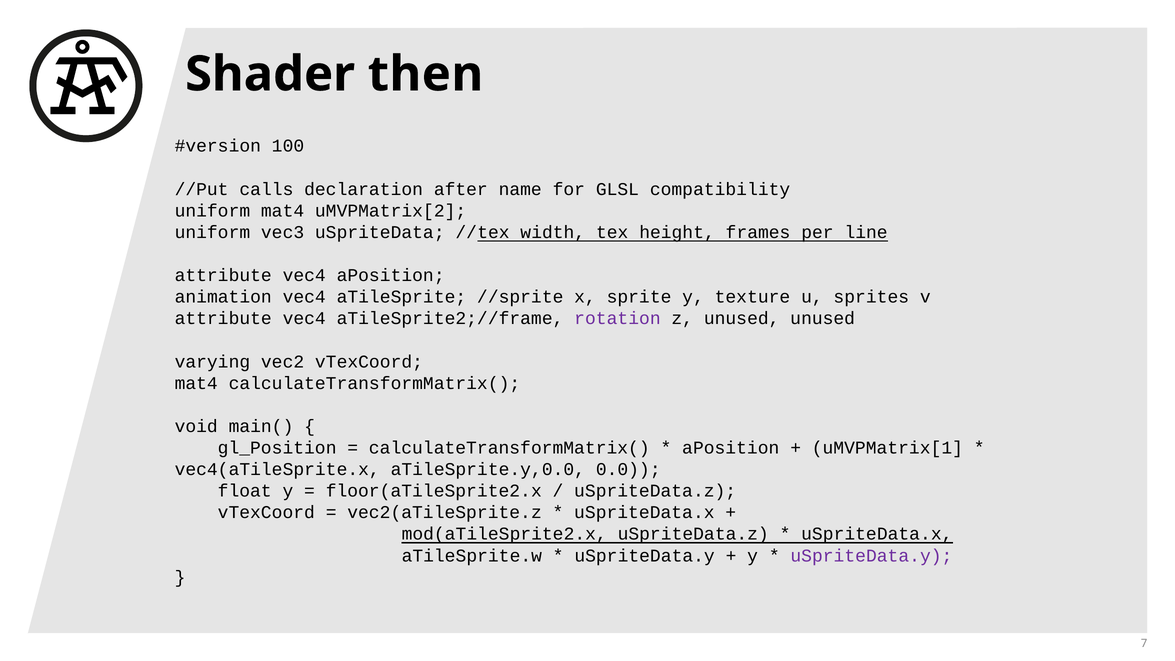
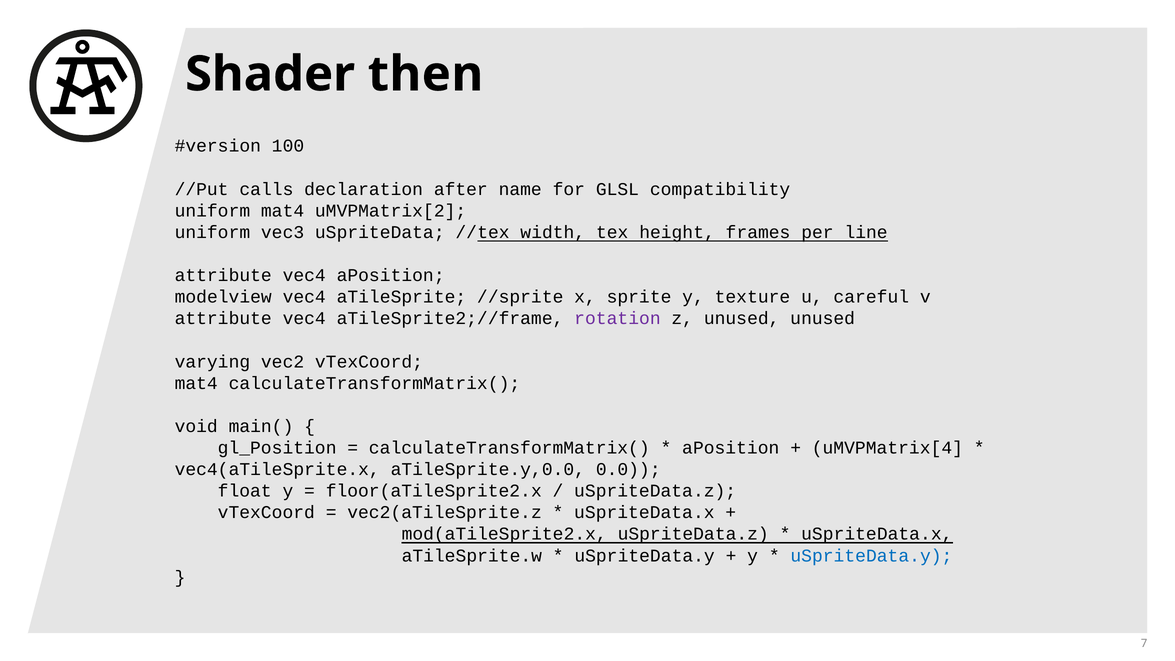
animation: animation -> modelview
sprites: sprites -> careful
uMVPMatrix[1: uMVPMatrix[1 -> uMVPMatrix[4
uSpriteData.y at (871, 556) colour: purple -> blue
